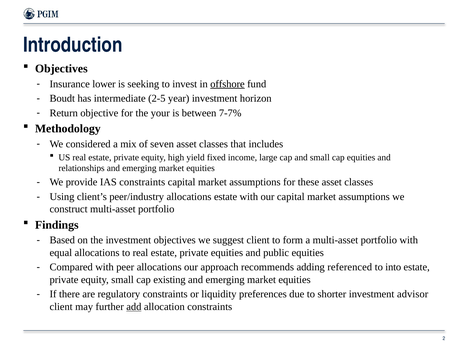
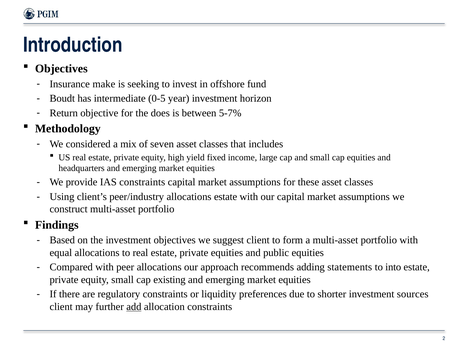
lower: lower -> make
offshore underline: present -> none
2-5: 2-5 -> 0-5
your: your -> does
7-7%: 7-7% -> 5-7%
relationships: relationships -> headquarters
referenced: referenced -> statements
advisor: advisor -> sources
